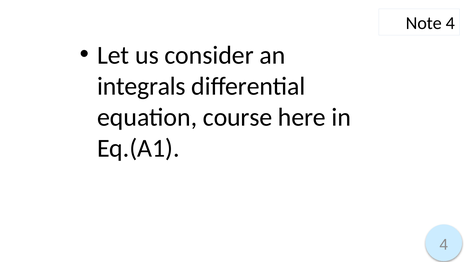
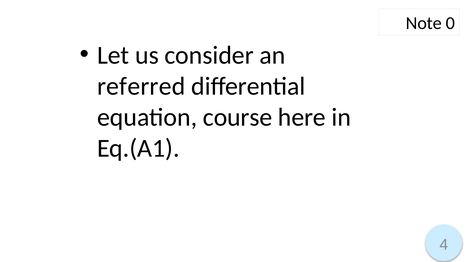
Note 4: 4 -> 0
integrals: integrals -> referred
